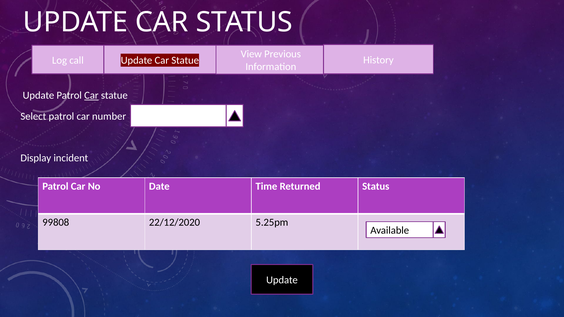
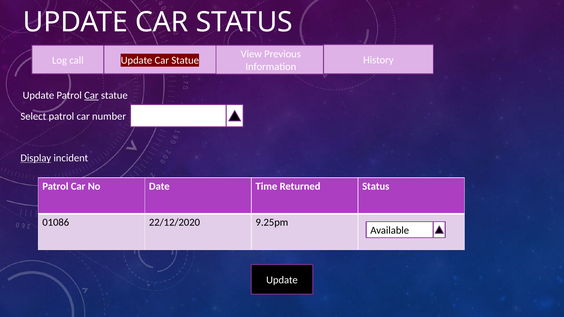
Display underline: none -> present
99808: 99808 -> 01086
5.25pm: 5.25pm -> 9.25pm
